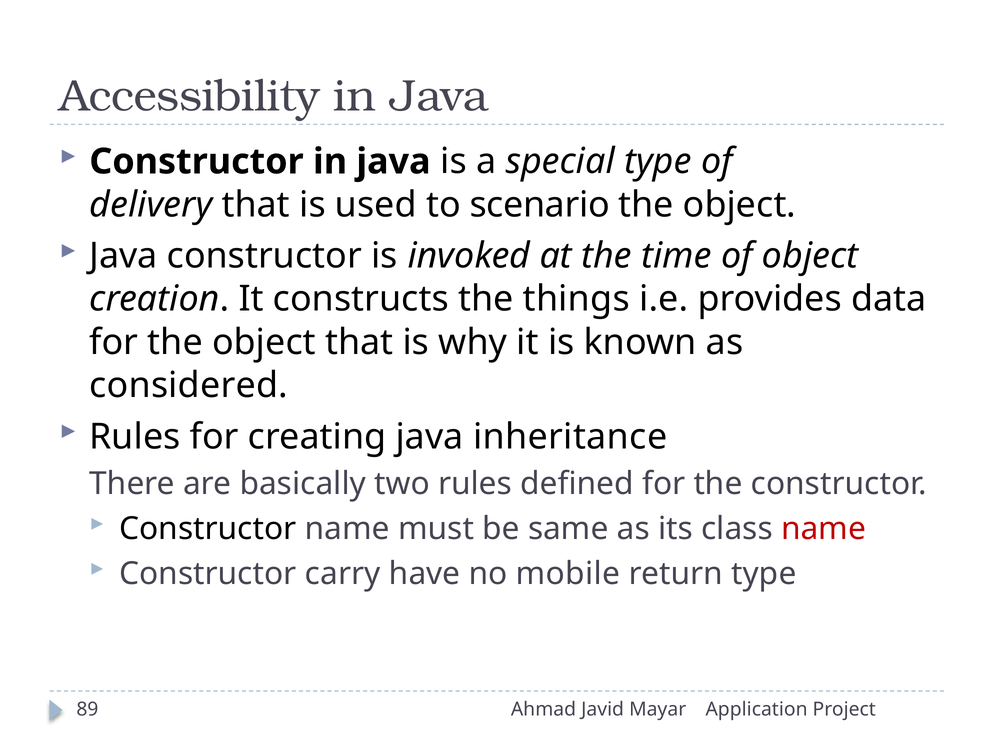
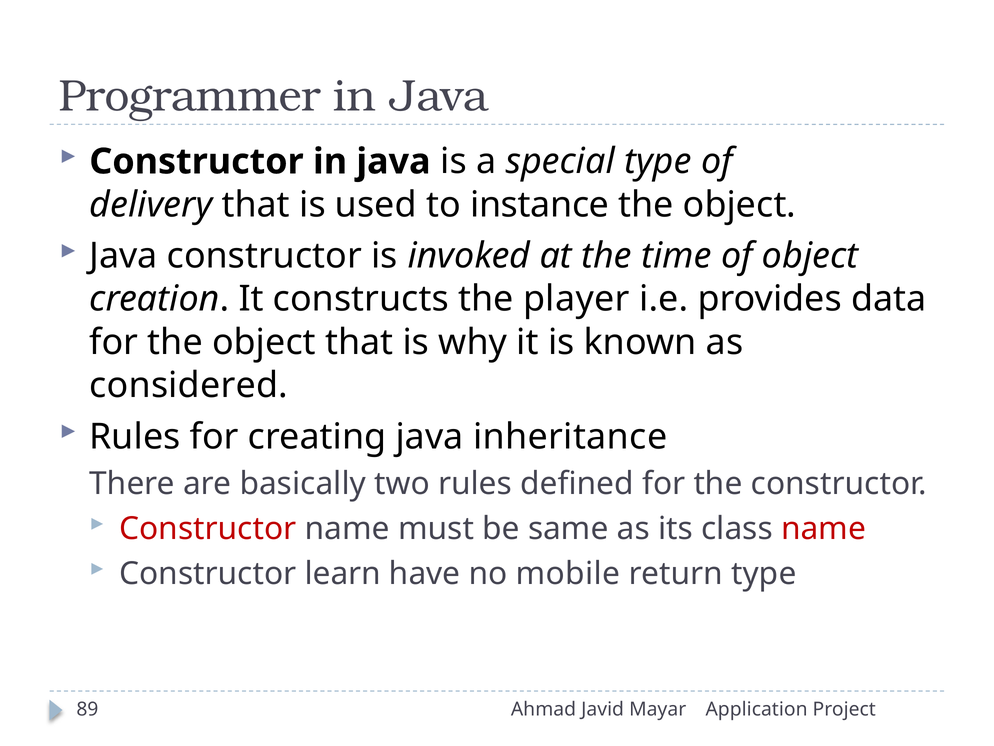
Accessibility: Accessibility -> Programmer
scenario: scenario -> instance
things: things -> player
Constructor at (208, 528) colour: black -> red
carry: carry -> learn
